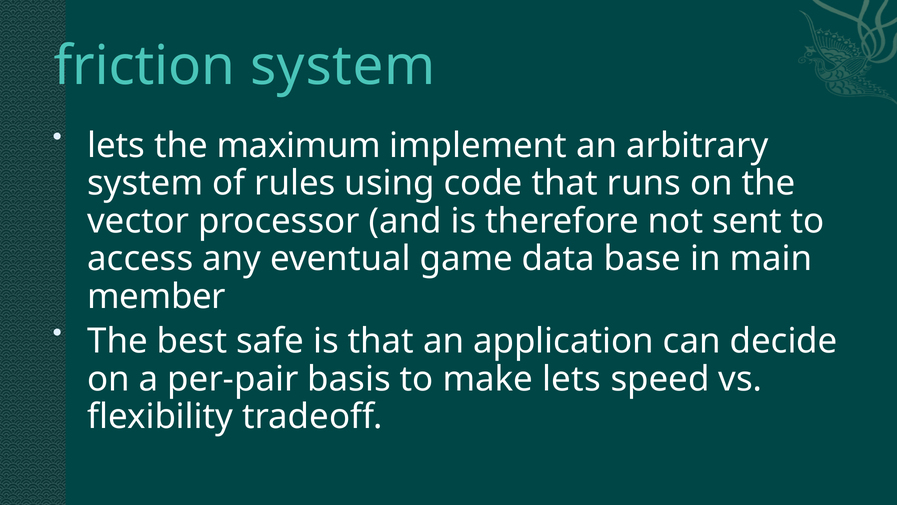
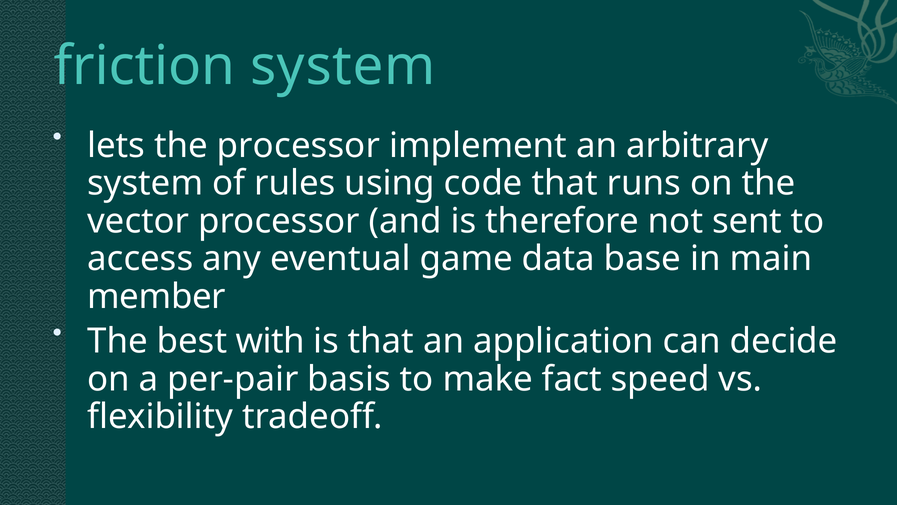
the maximum: maximum -> processor
safe: safe -> with
make lets: lets -> fact
